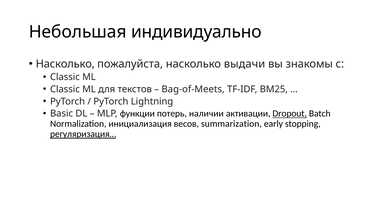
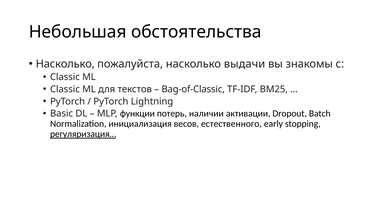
индивидуально: индивидуально -> обстоятельства
Bag-of-Meets: Bag-of-Meets -> Bag-of-Classic
Dropout underline: present -> none
summarization: summarization -> естественного
